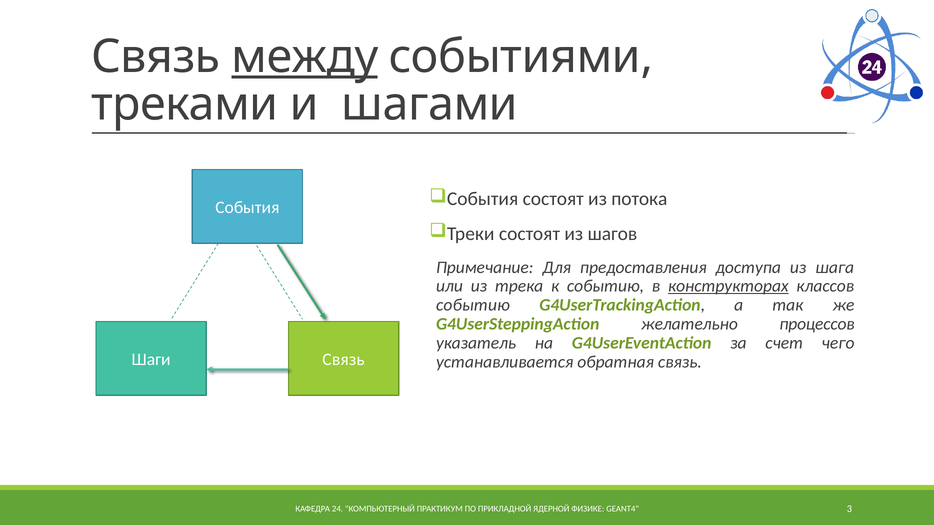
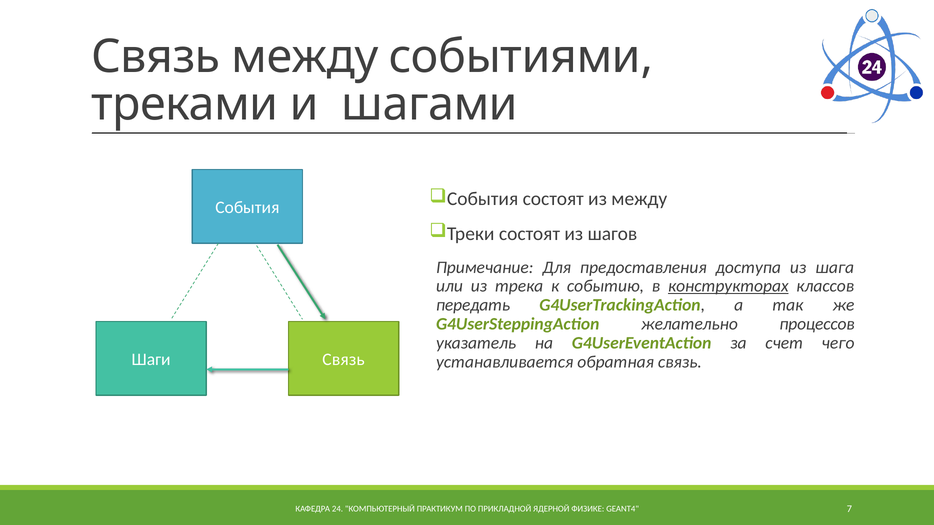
между at (305, 57) underline: present -> none
из потока: потока -> между
событию at (473, 305): событию -> передать
3: 3 -> 7
